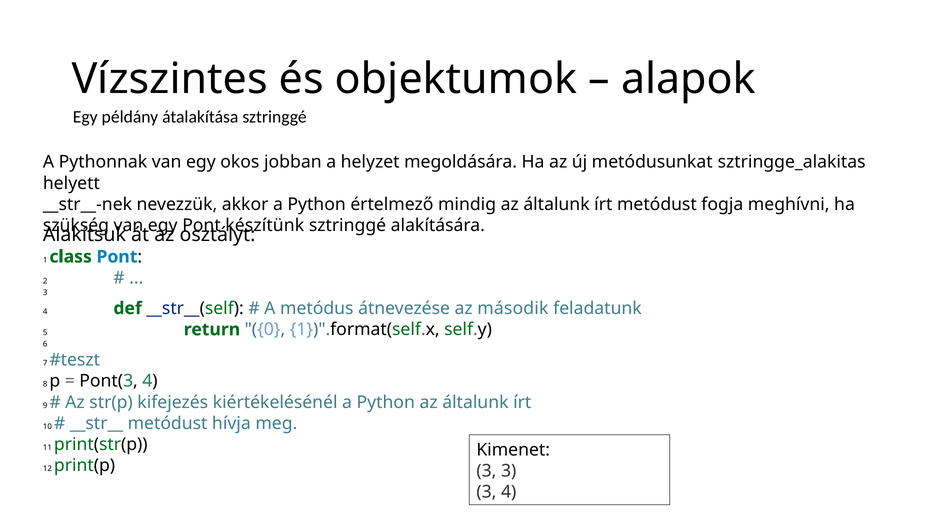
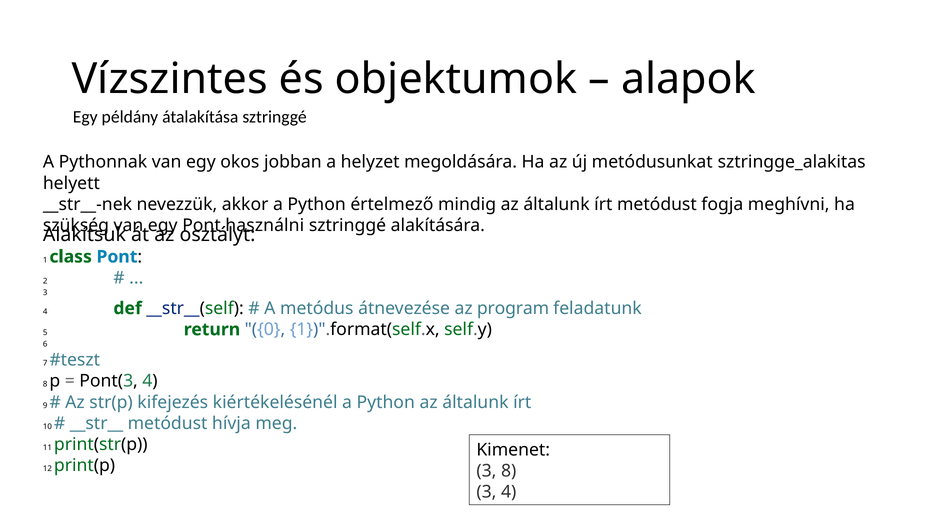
készítünk: készítünk -> használni
második: második -> program
3 at (509, 471): 3 -> 8
